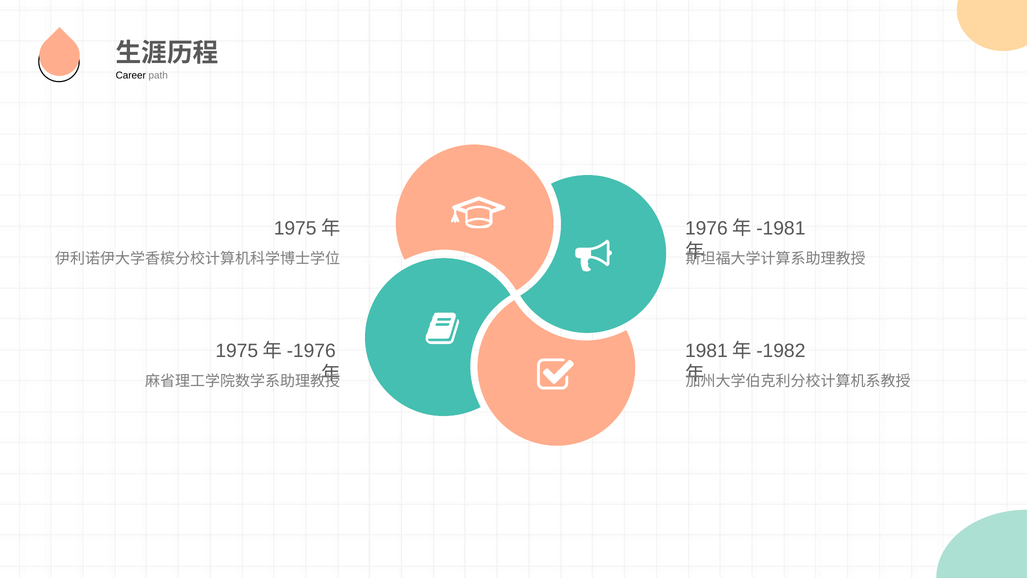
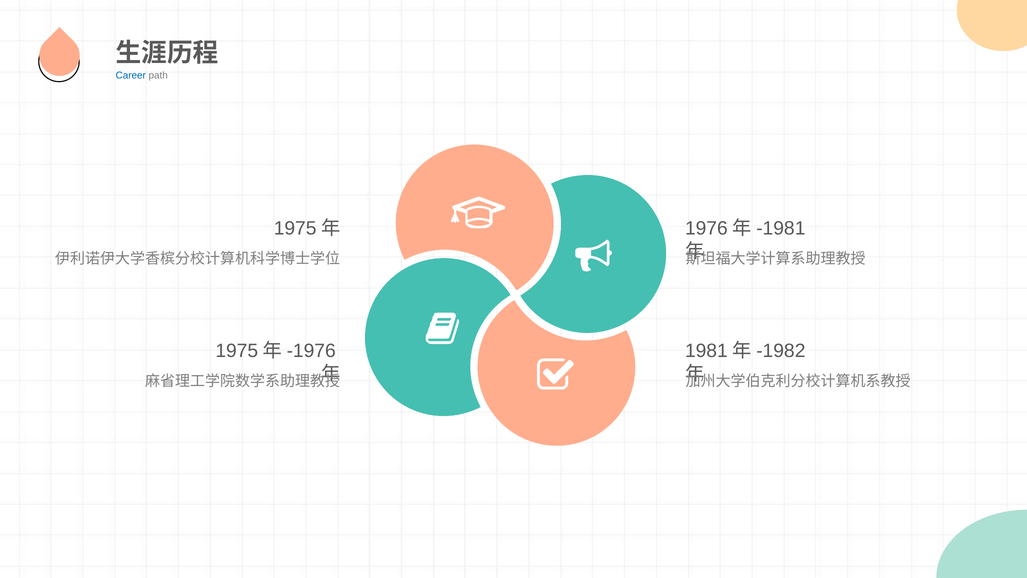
Career colour: black -> blue
